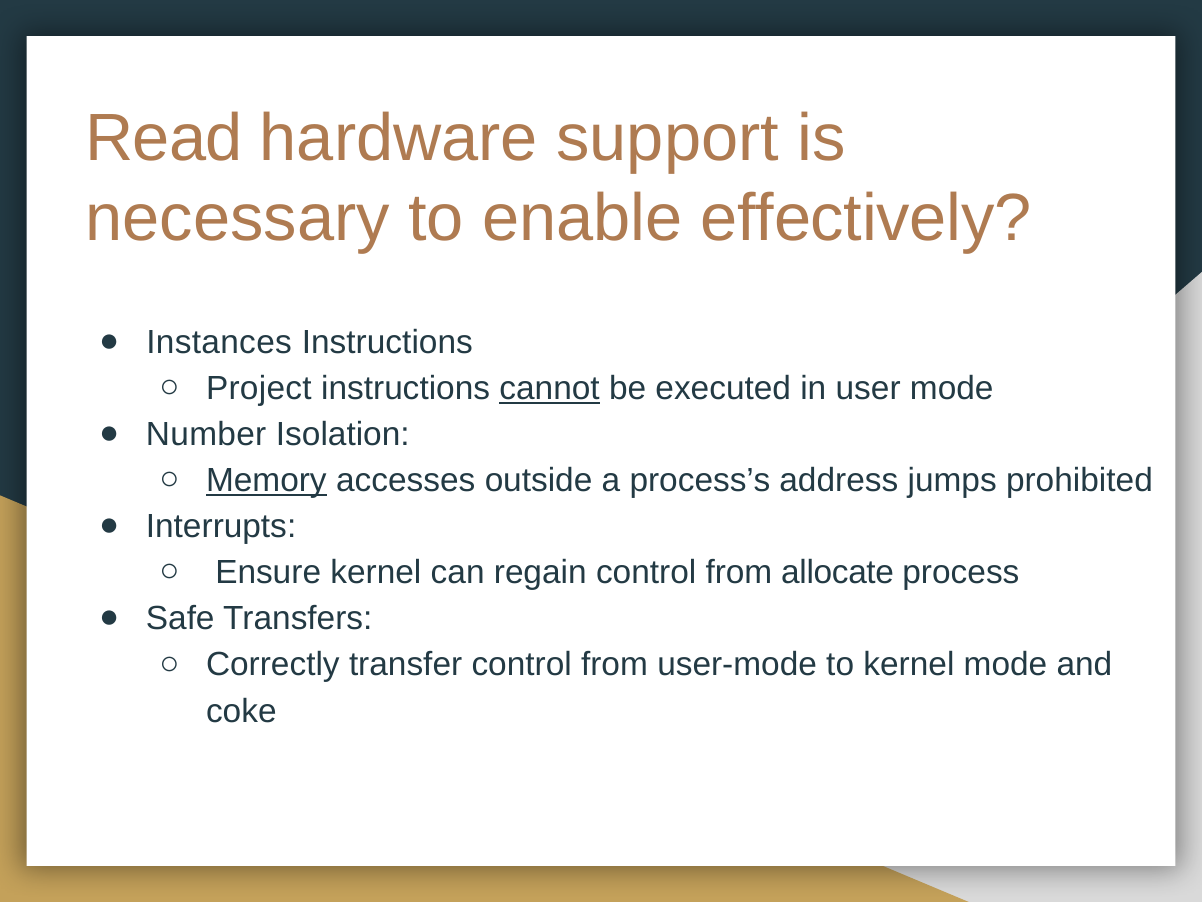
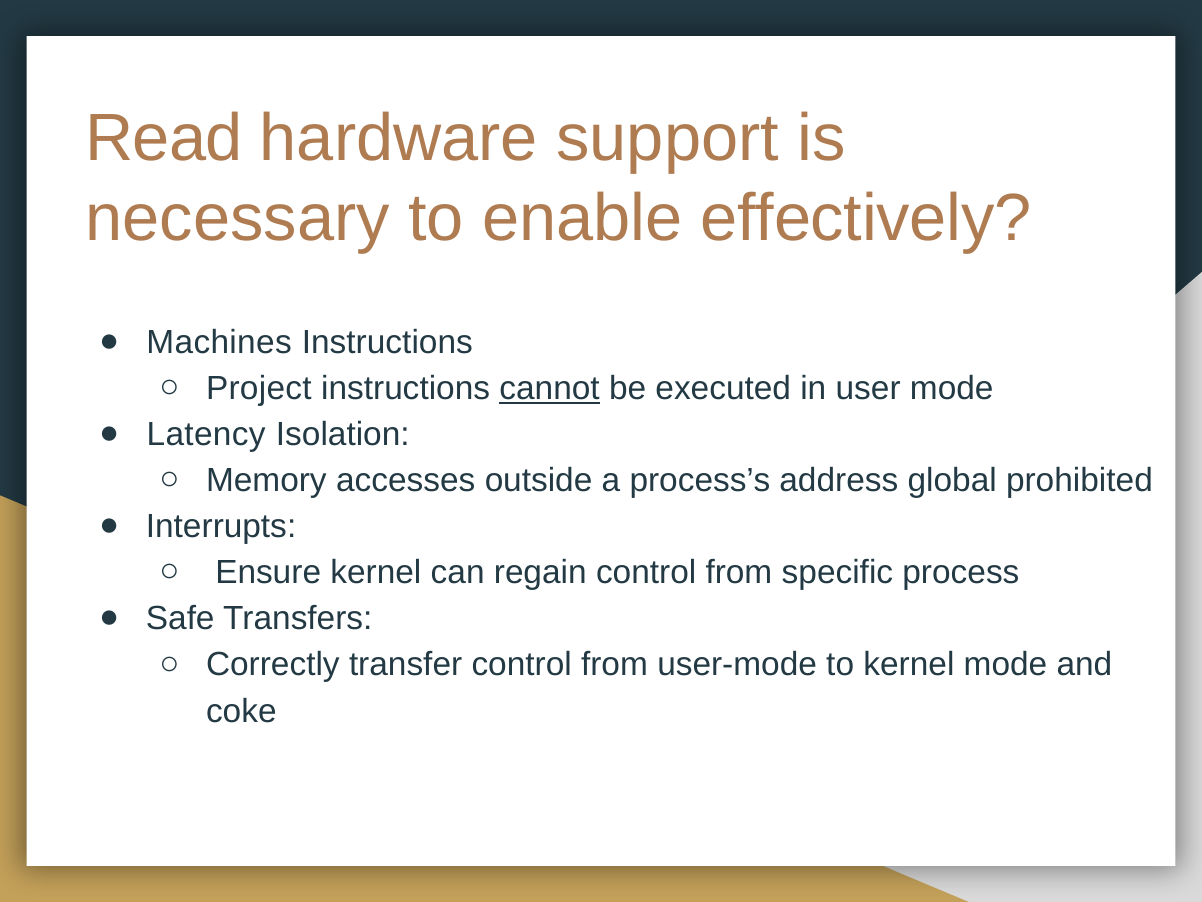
Instances: Instances -> Machines
Number: Number -> Latency
Memory underline: present -> none
jumps: jumps -> global
allocate: allocate -> specific
